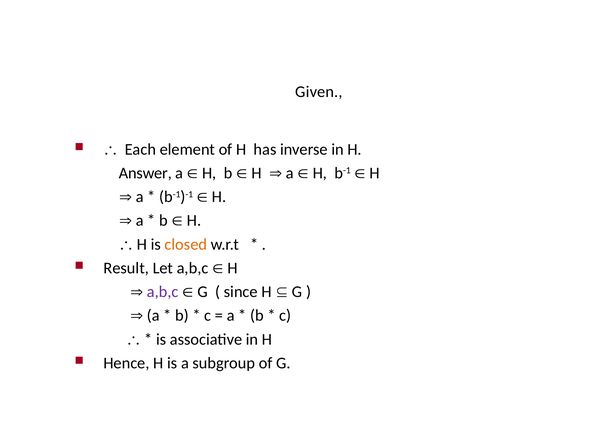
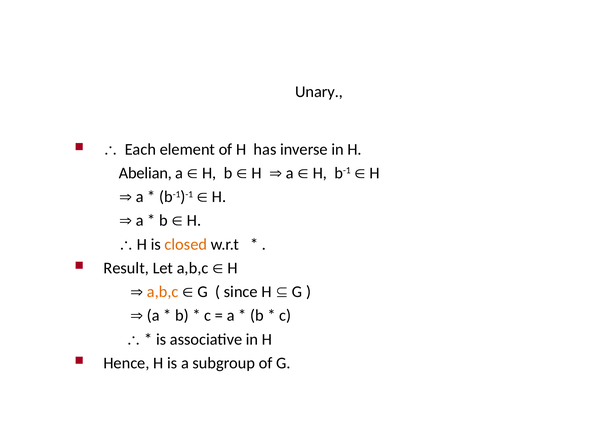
Given: Given -> Unary
Answer: Answer -> Abelian
a,b,c at (163, 292) colour: purple -> orange
